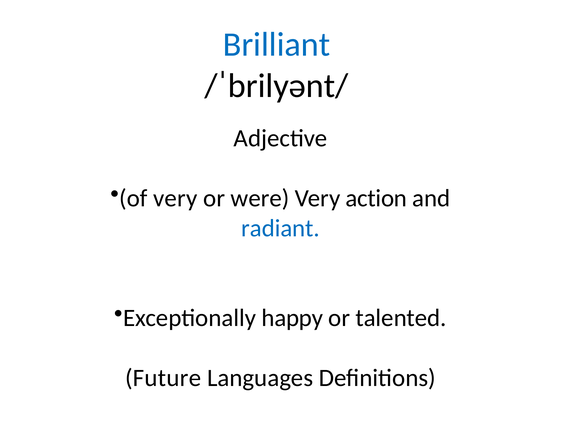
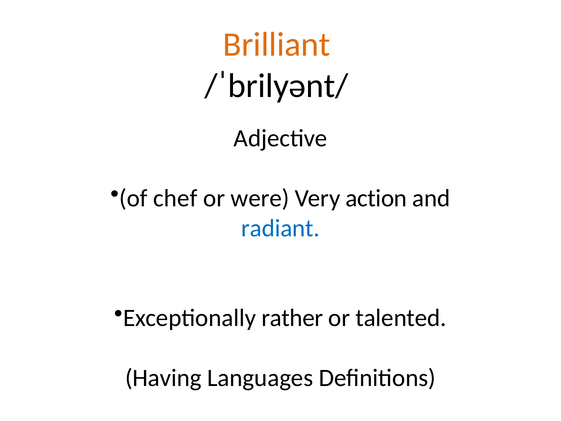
Brilliant colour: blue -> orange
of very: very -> chef
happy: happy -> rather
Future: Future -> Having
